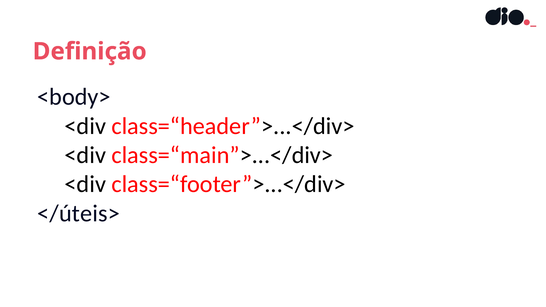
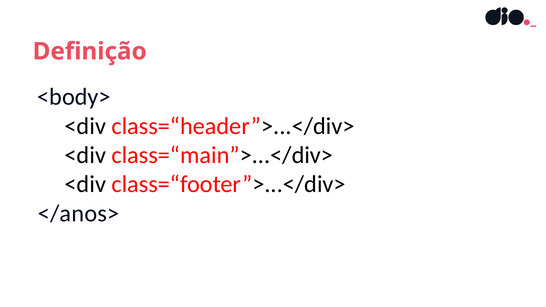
</úteis>: </úteis> -> </anos>
